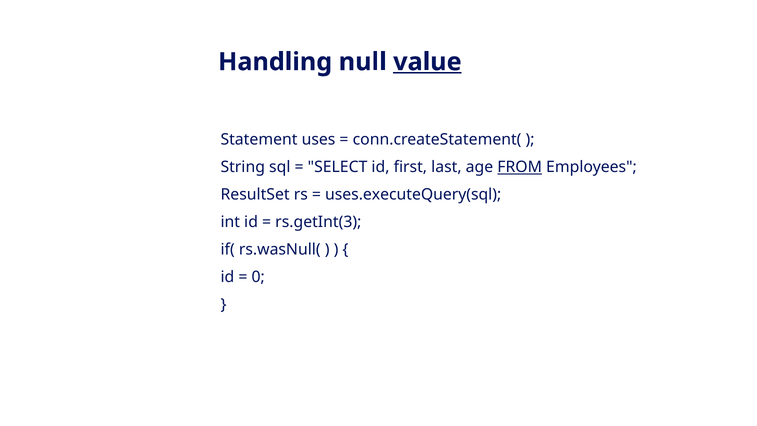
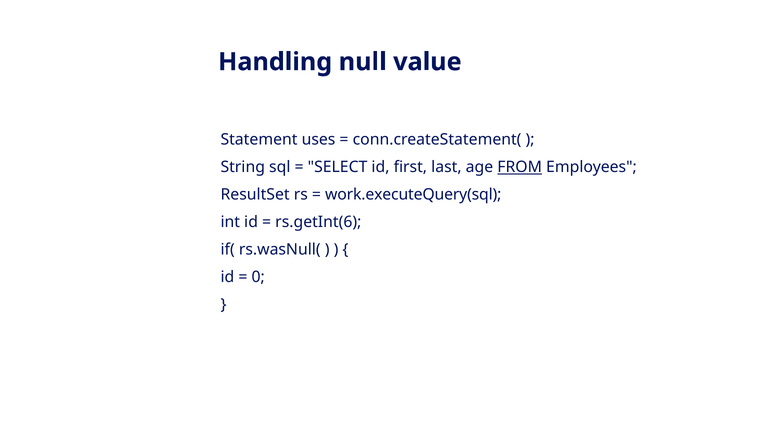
value underline: present -> none
uses.executeQuery(sql: uses.executeQuery(sql -> work.executeQuery(sql
rs.getInt(3: rs.getInt(3 -> rs.getInt(6
